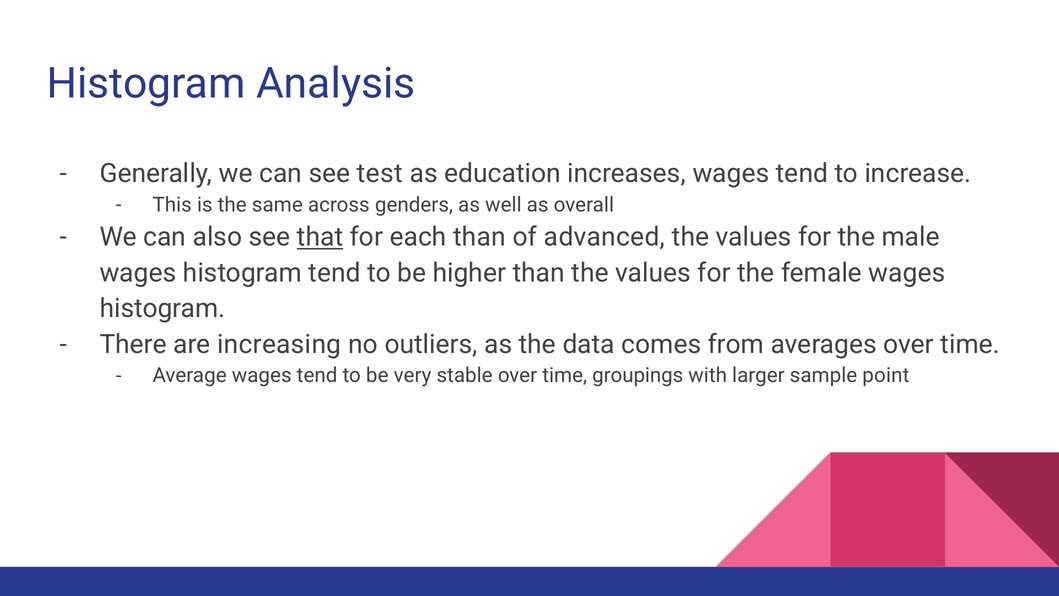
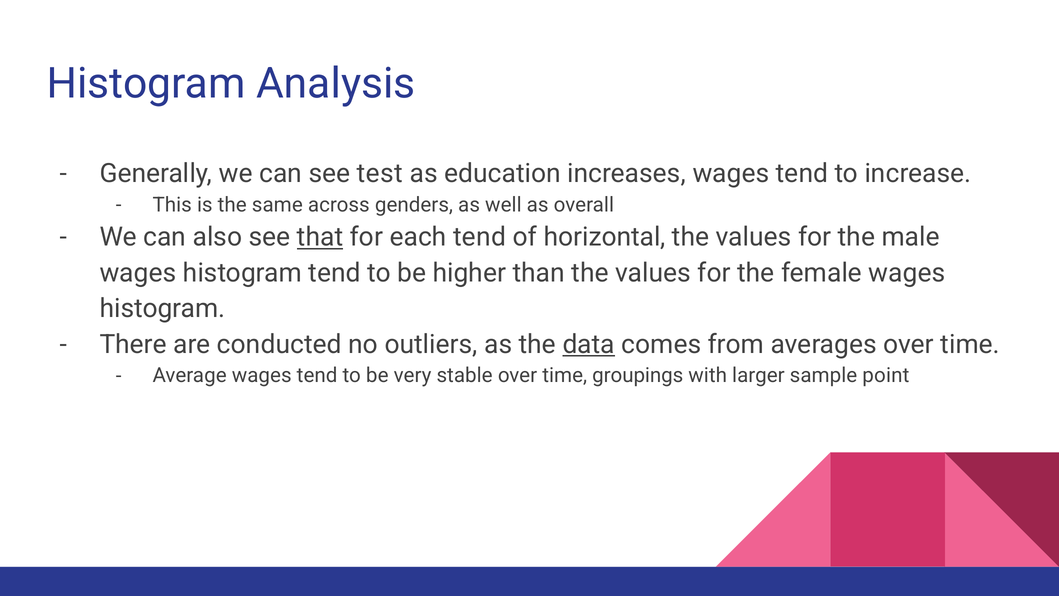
each than: than -> tend
advanced: advanced -> horizontal
increasing: increasing -> conducted
data underline: none -> present
